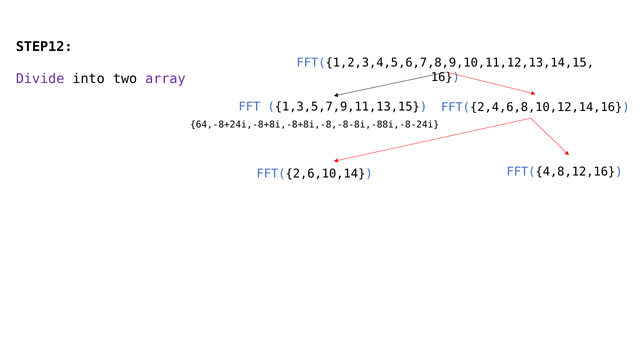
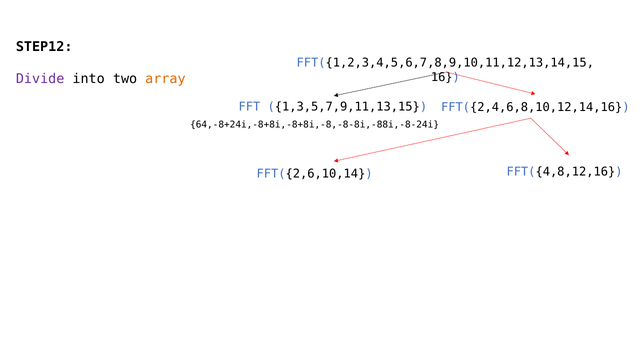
array colour: purple -> orange
